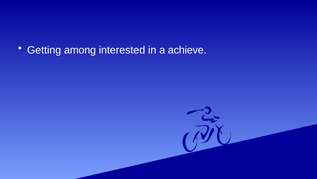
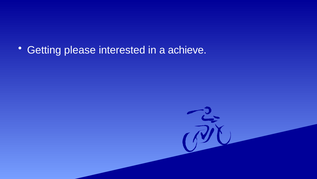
among: among -> please
